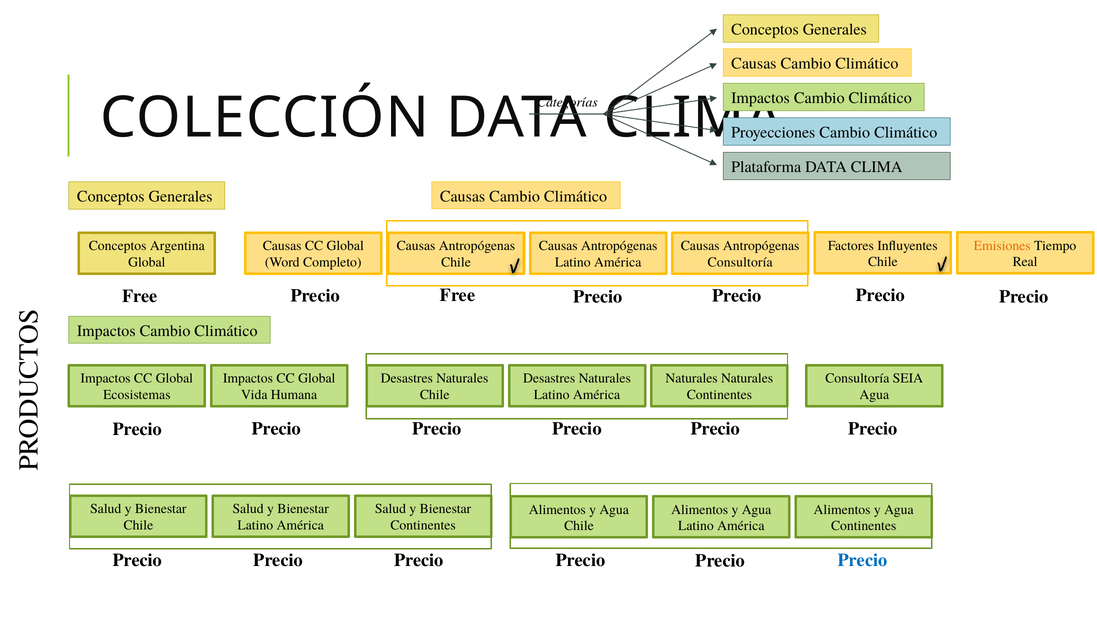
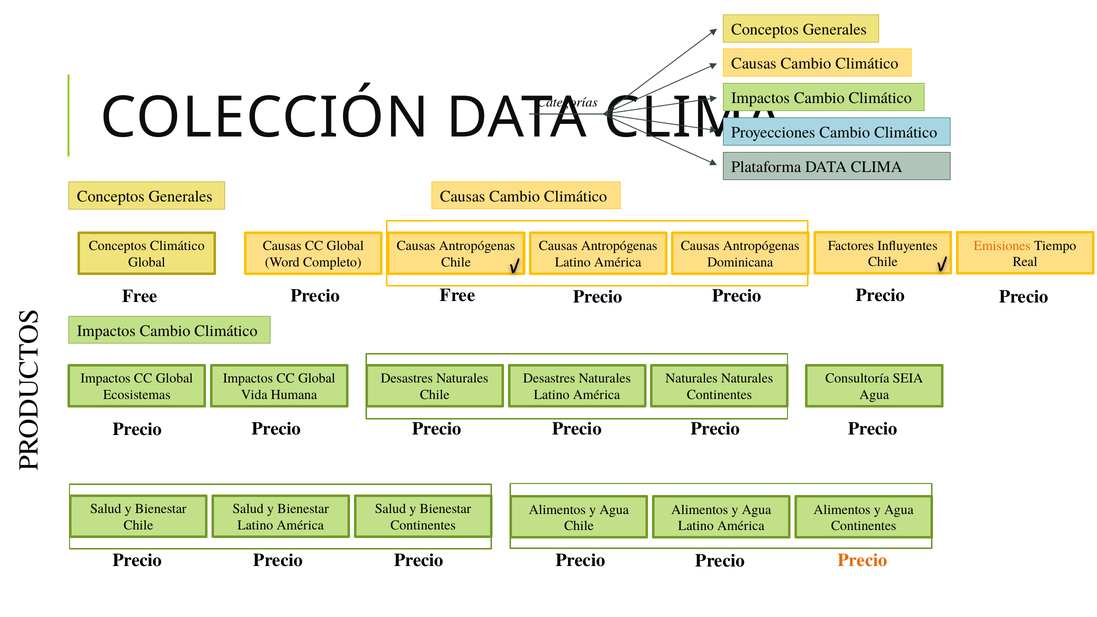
Conceptos Argentina: Argentina -> Climático
Consultoría at (740, 262): Consultoría -> Dominicana
Precio at (863, 560) colour: blue -> orange
